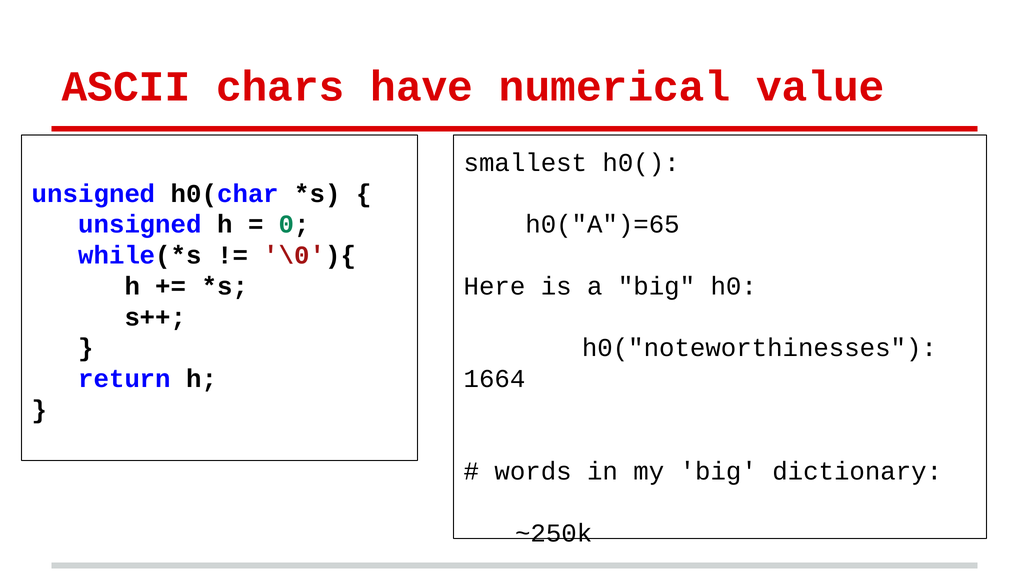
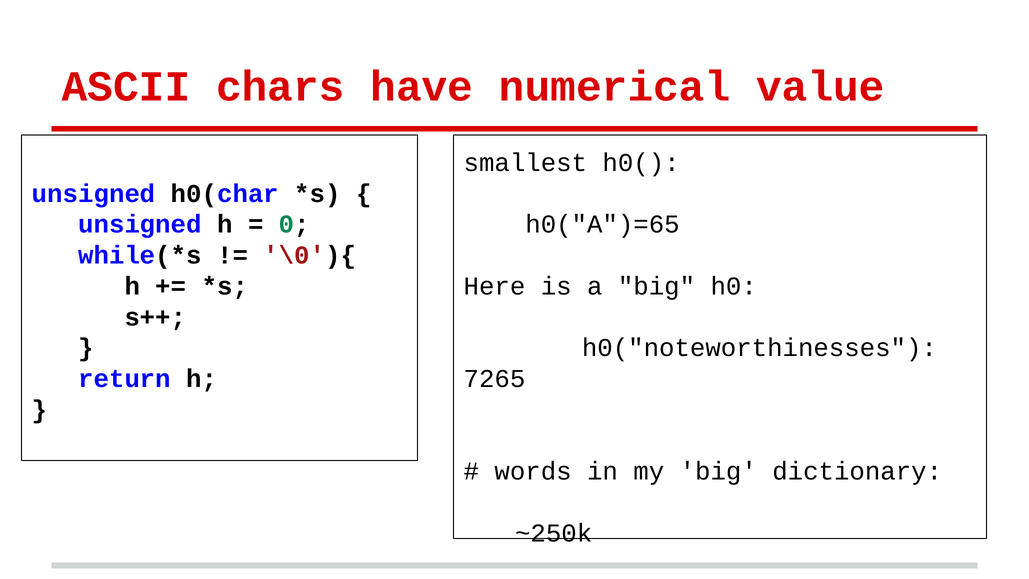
1664: 1664 -> 7265
